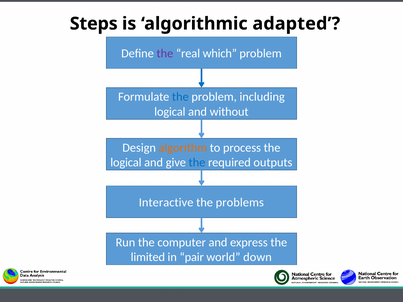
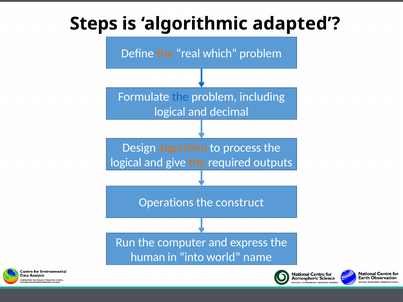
the at (165, 54) colour: purple -> orange
without: without -> decimal
the at (197, 163) colour: blue -> orange
Interactive: Interactive -> Operations
problems: problems -> construct
limited: limited -> human
pair: pair -> into
down: down -> name
